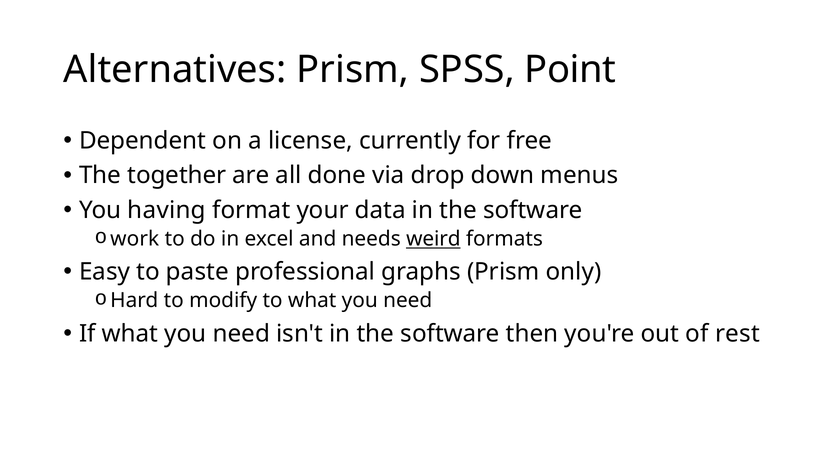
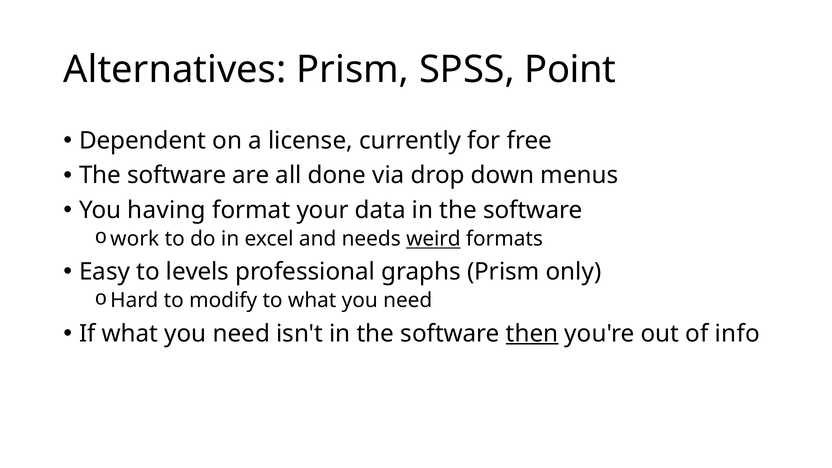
together at (177, 175): together -> software
paste: paste -> levels
then underline: none -> present
rest: rest -> info
